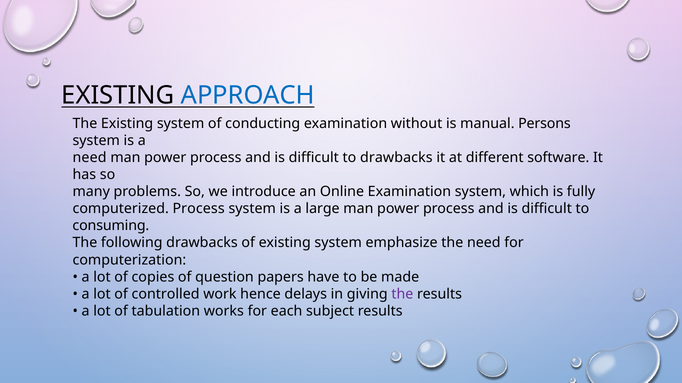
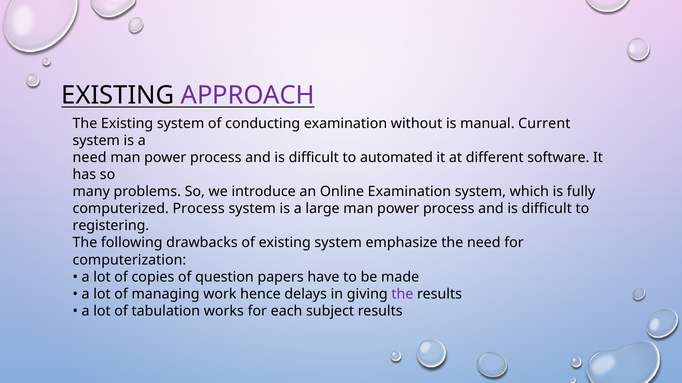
APPROACH colour: blue -> purple
Persons: Persons -> Current
to drawbacks: drawbacks -> automated
consuming: consuming -> registering
controlled: controlled -> managing
